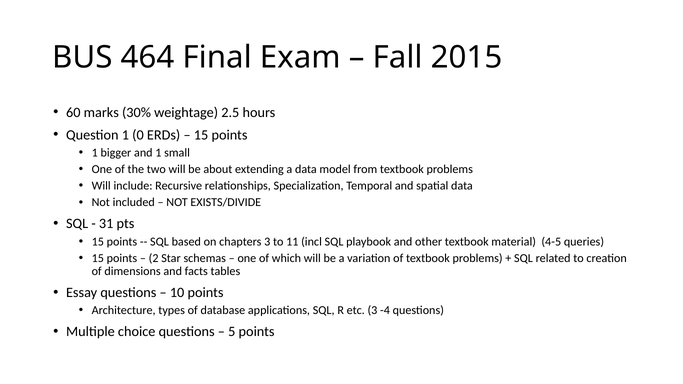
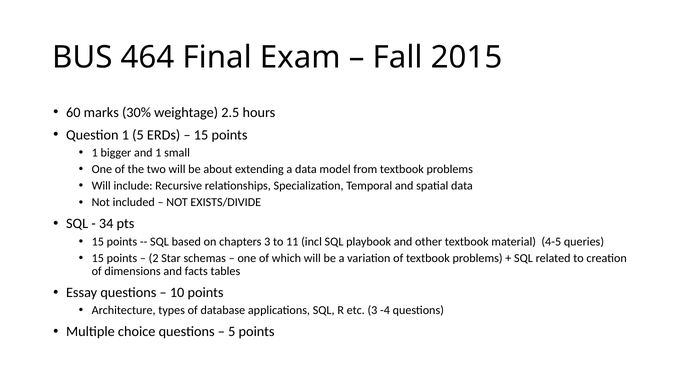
1 0: 0 -> 5
31: 31 -> 34
